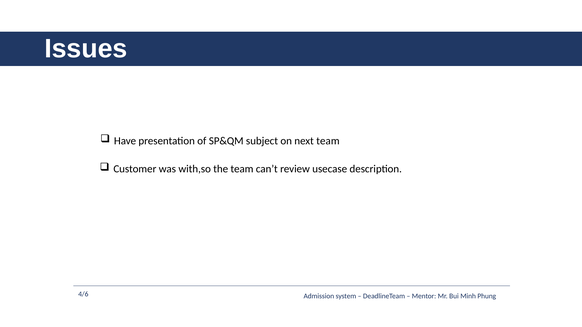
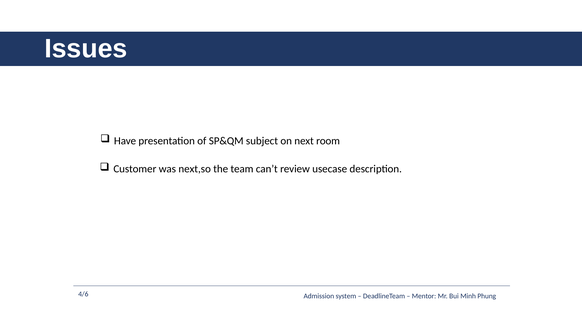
next team: team -> room
with,so: with,so -> next,so
